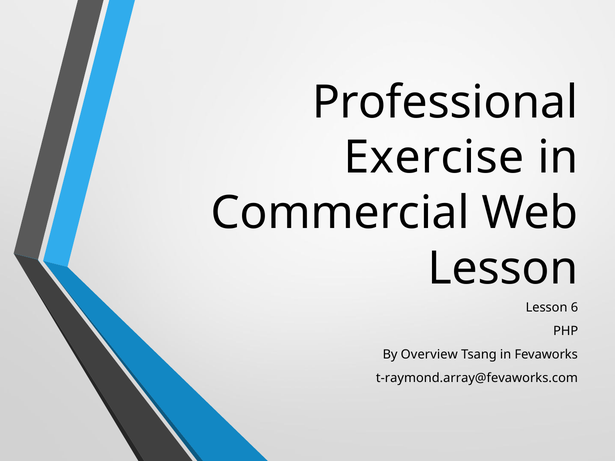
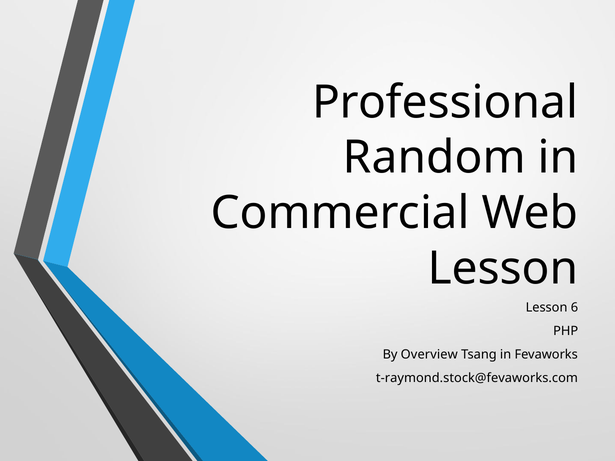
Exercise: Exercise -> Random
t-raymond.array@fevaworks.com: t-raymond.array@fevaworks.com -> t-raymond.stock@fevaworks.com
